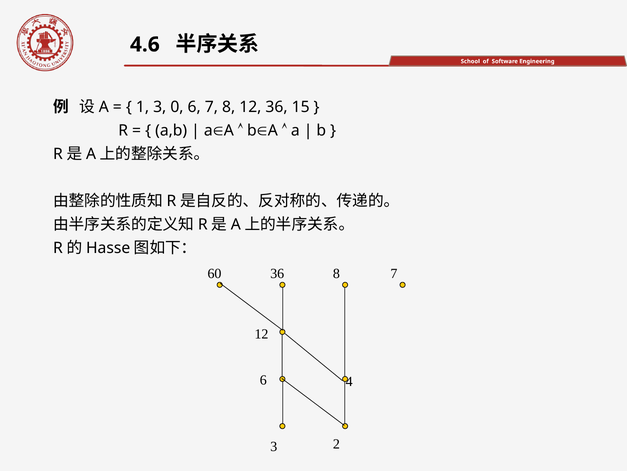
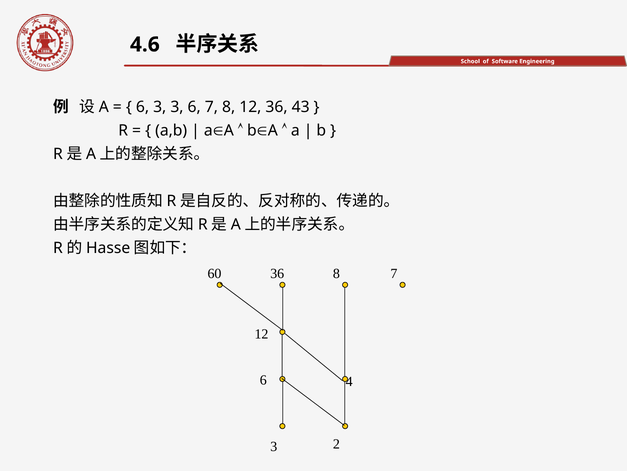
1 at (143, 107): 1 -> 6
3 0: 0 -> 3
15: 15 -> 43
